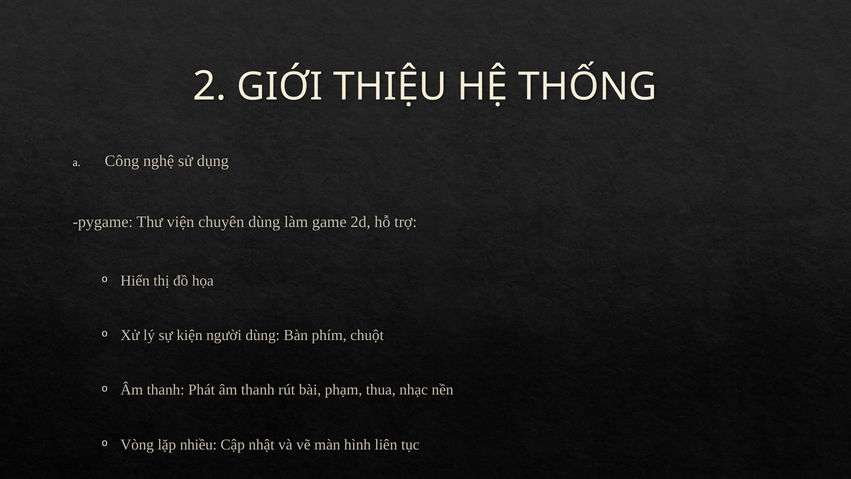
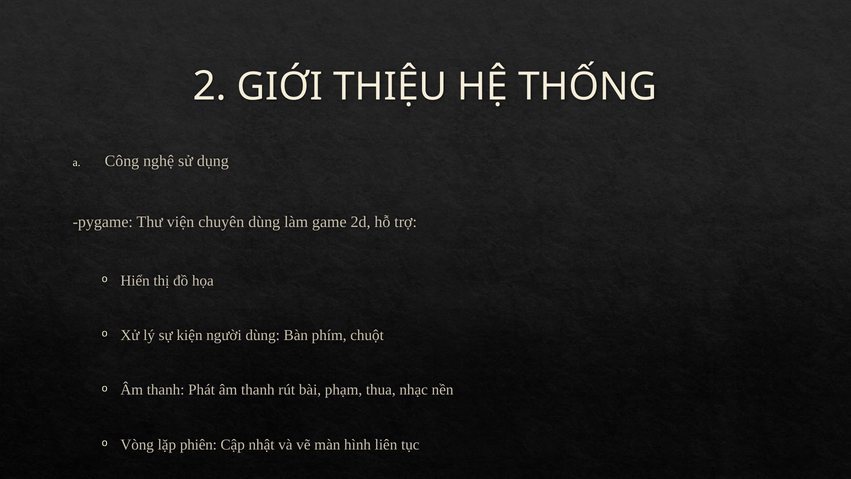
nhiều: nhiều -> phiên
